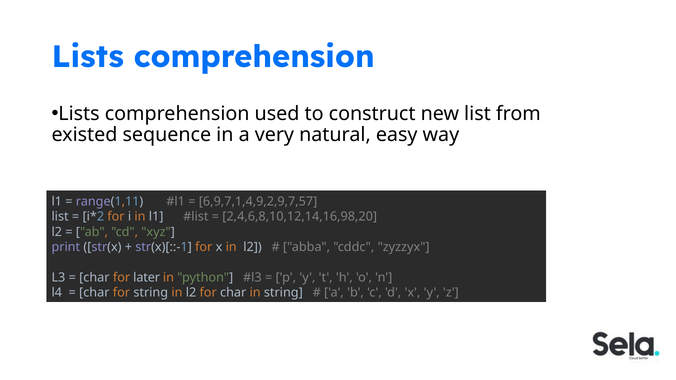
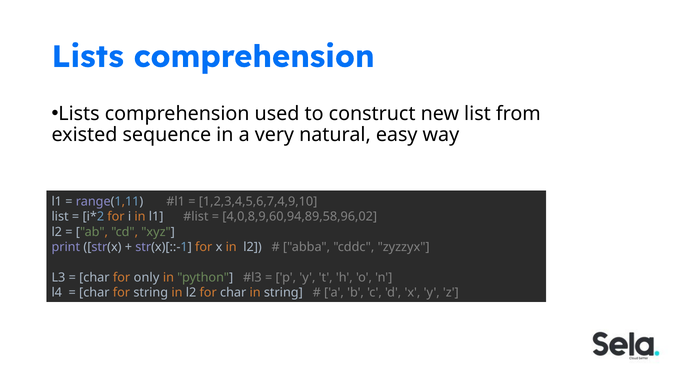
6,9,7,1,4,9,2,9,7,57: 6,9,7,1,4,9,2,9,7,57 -> 1,2,3,4,5,6,7,4,9,10
2,4,6,8,10,12,14,16,98,20: 2,4,6,8,10,12,14,16,98,20 -> 4,0,8,9,60,94,89,58,96,02
later: later -> only
